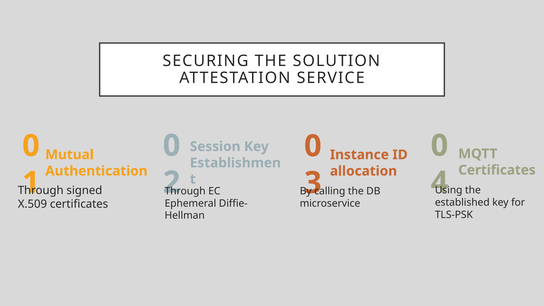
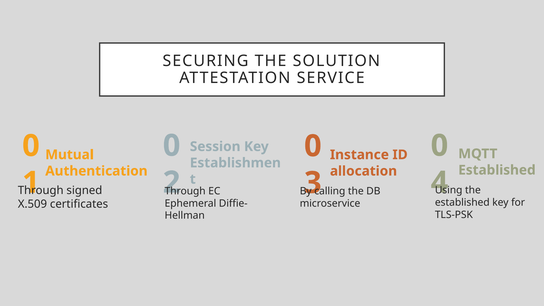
Certificates at (497, 170): Certificates -> Established
